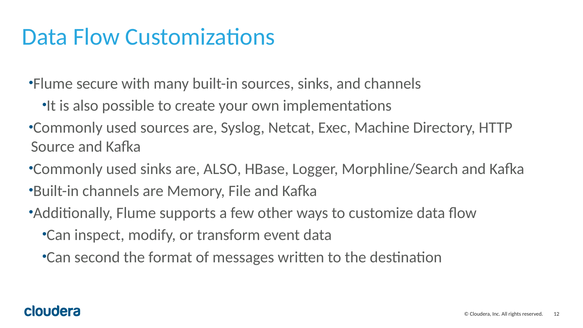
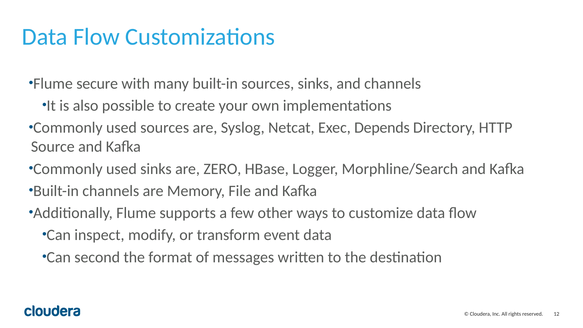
Machine: Machine -> Depends
are ALSO: ALSO -> ZERO
